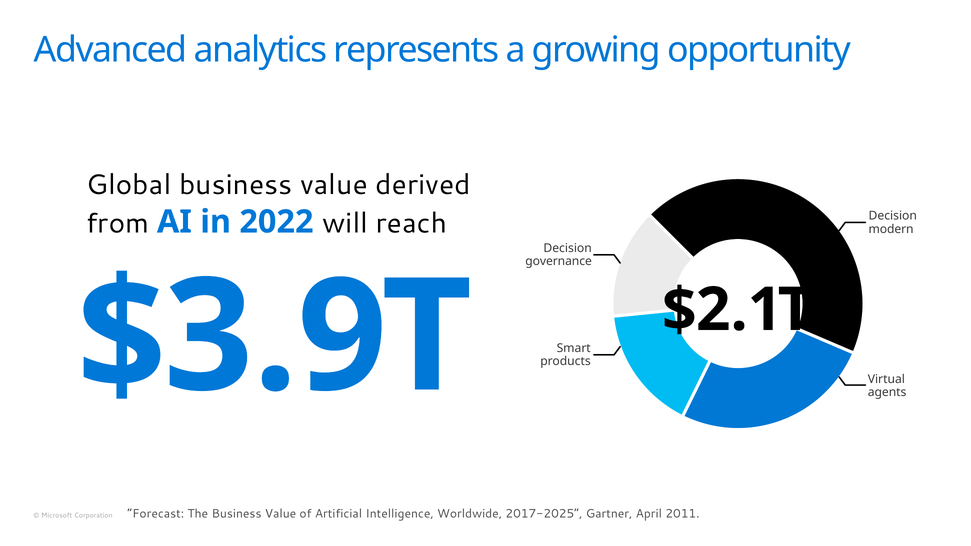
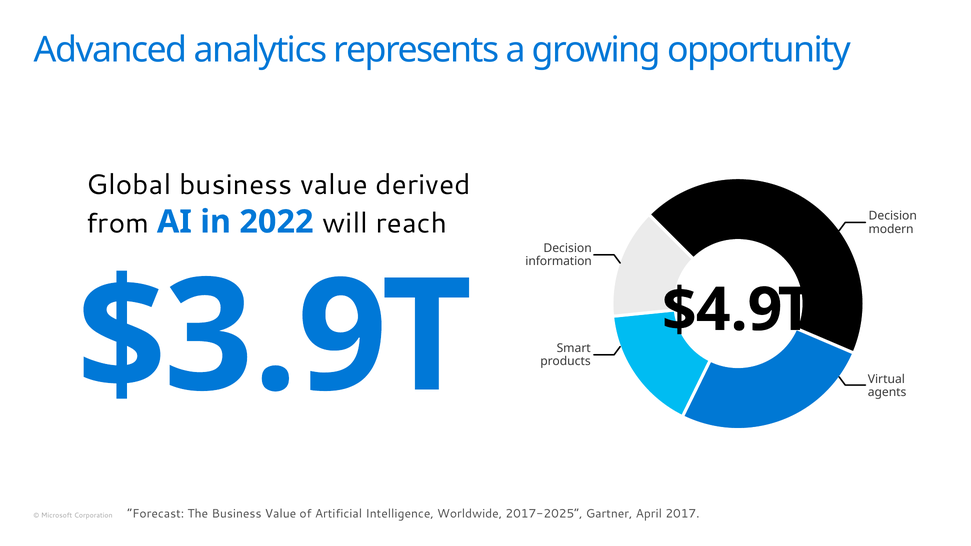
governance: governance -> information
2.1: 2.1 -> 4.9
2011: 2011 -> 2017
